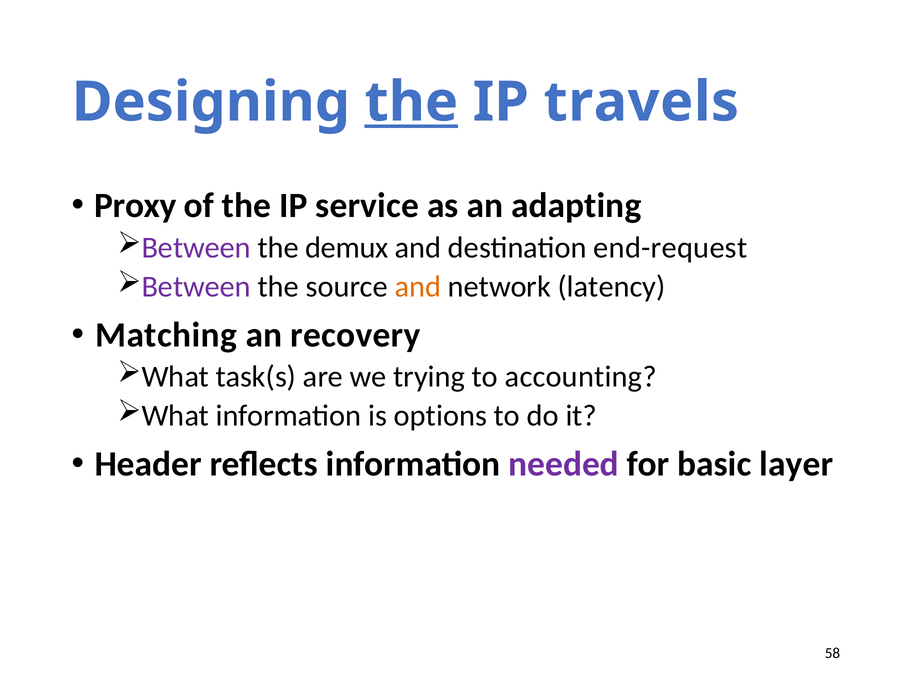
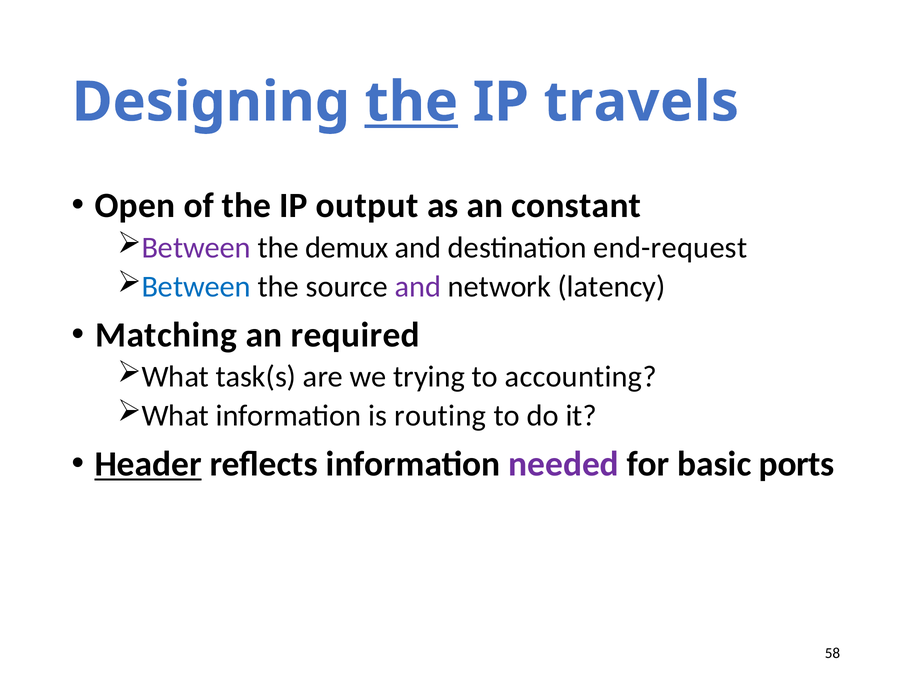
Proxy: Proxy -> Open
service: service -> output
adapting: adapting -> constant
Between at (196, 287) colour: purple -> blue
and at (418, 287) colour: orange -> purple
recovery: recovery -> required
options: options -> routing
Header underline: none -> present
layer: layer -> ports
